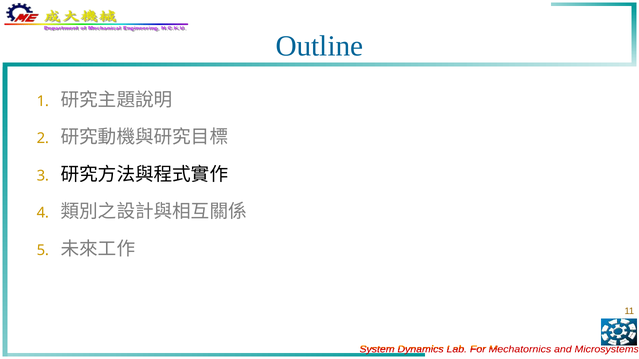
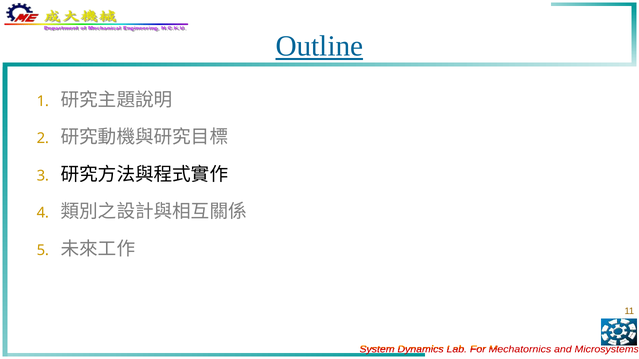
Outline underline: none -> present
